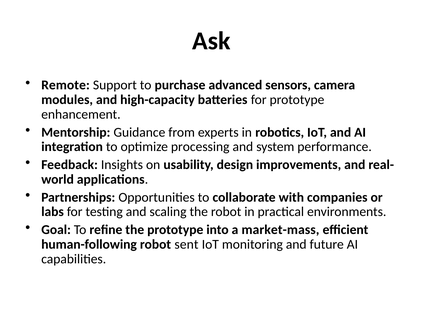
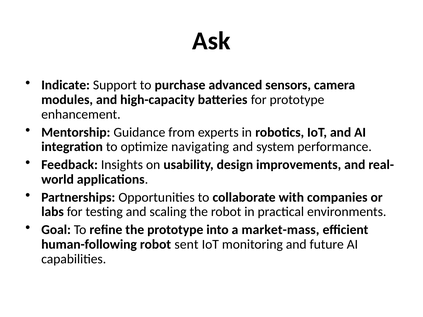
Remote: Remote -> Indicate
processing: processing -> navigating
